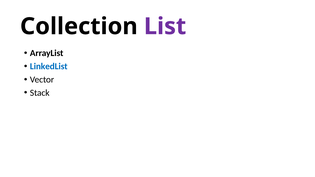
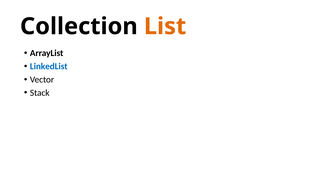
List colour: purple -> orange
